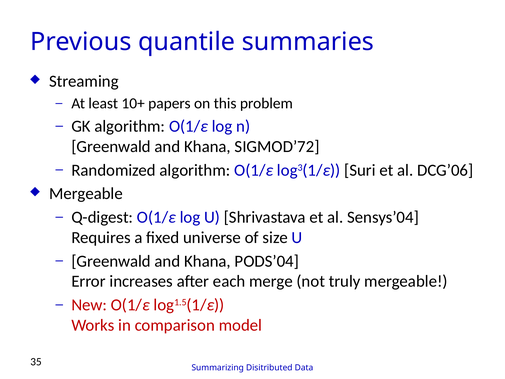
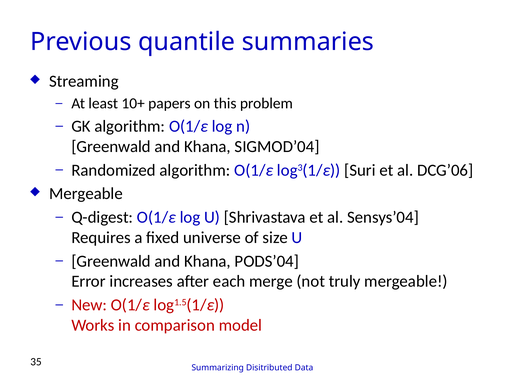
SIGMOD’72: SIGMOD’72 -> SIGMOD’04
